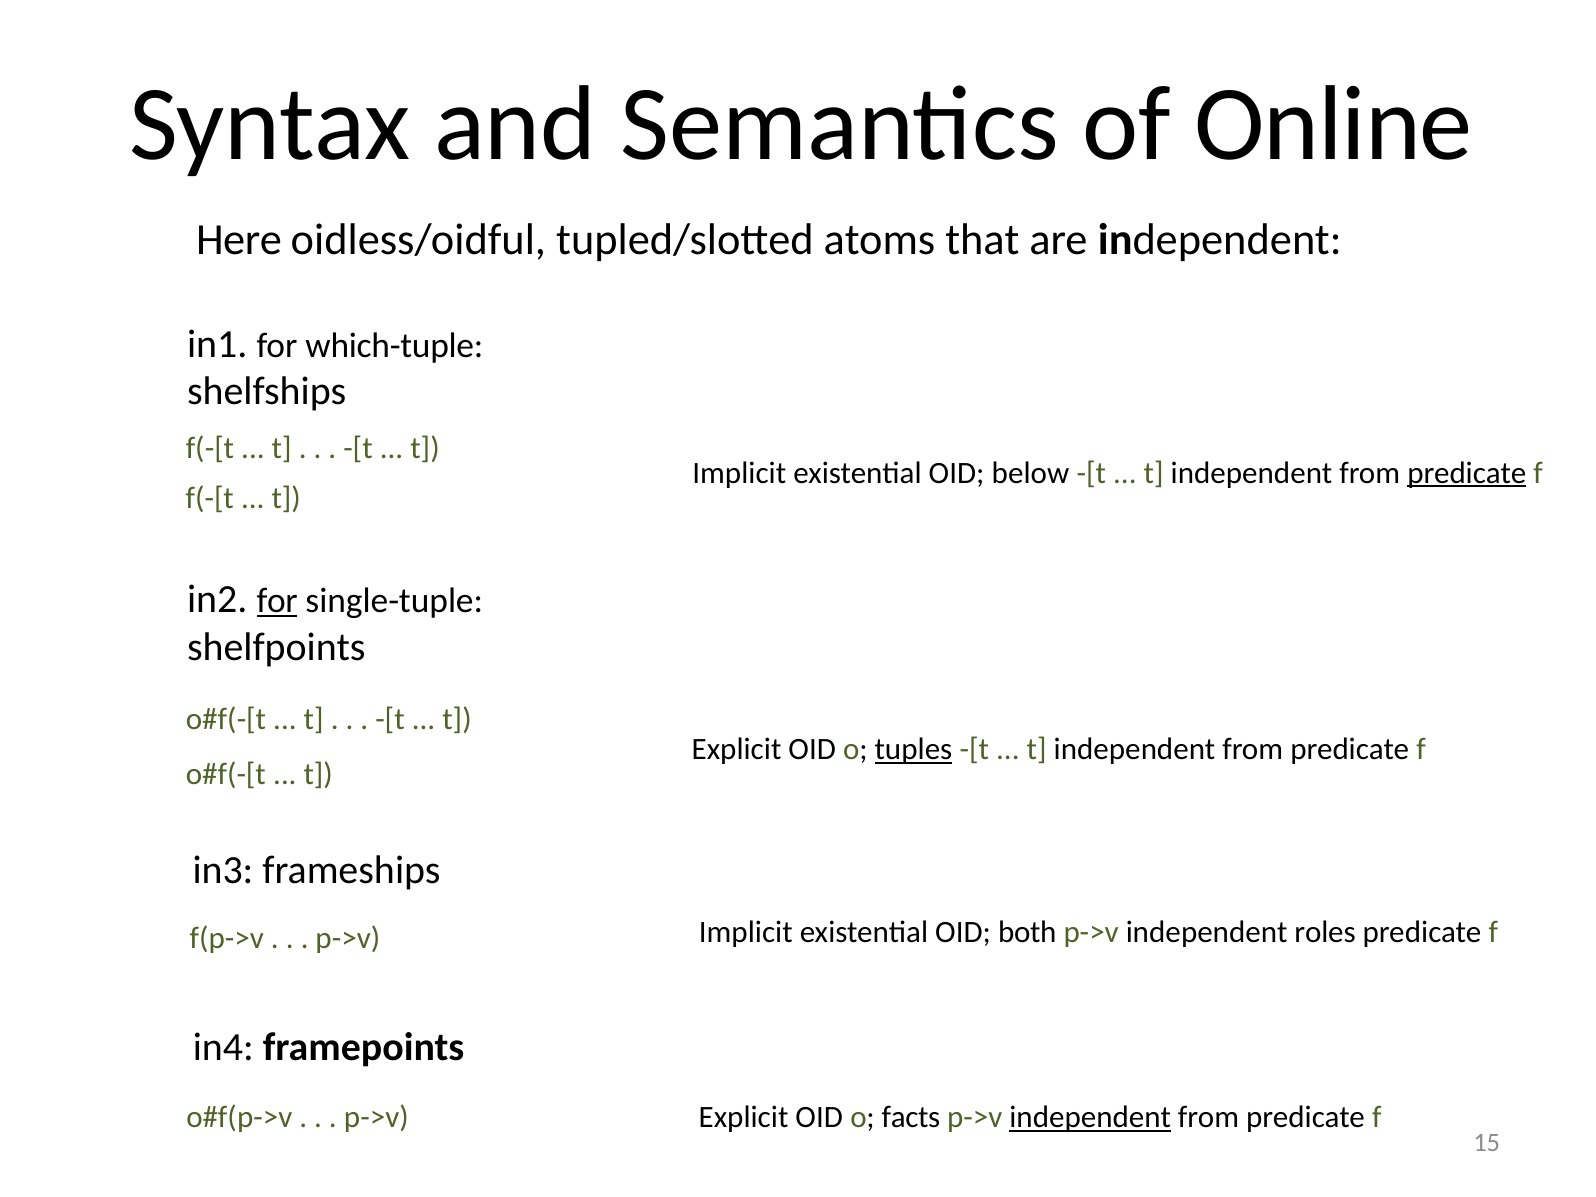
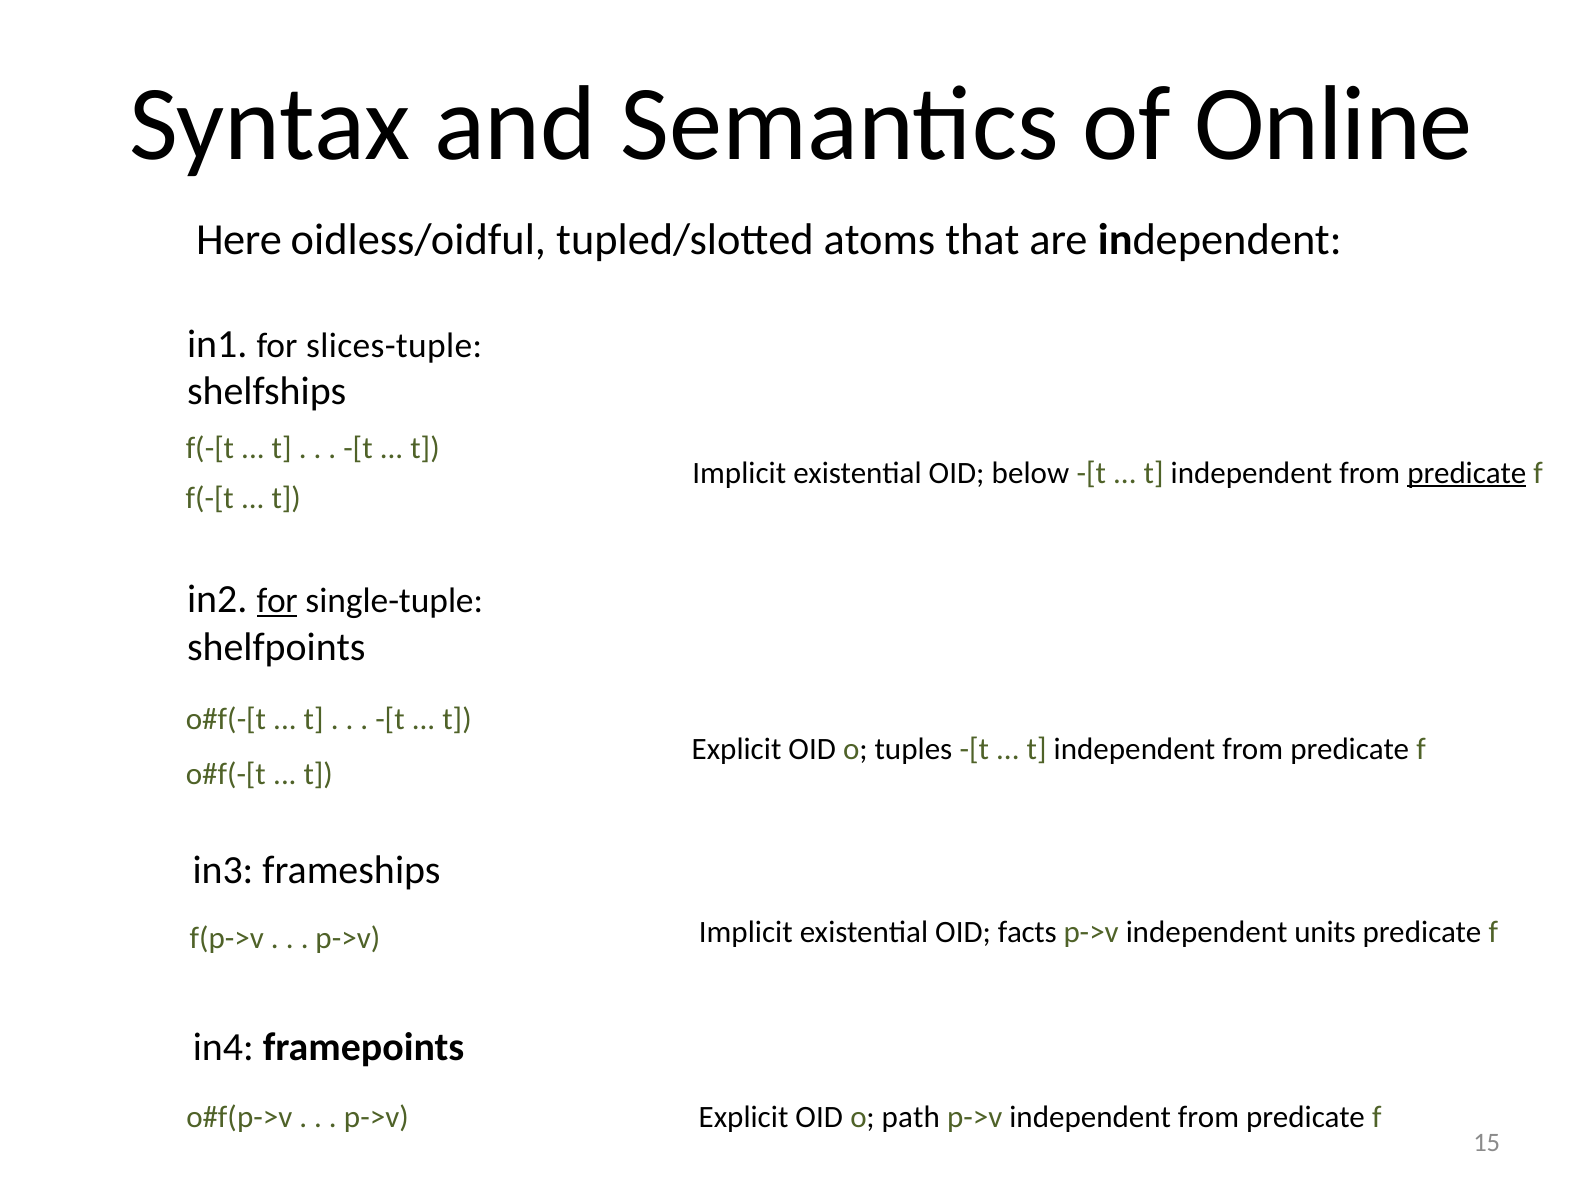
which-tuple: which-tuple -> slices-tuple
tuples underline: present -> none
both: both -> facts
roles: roles -> units
facts: facts -> path
independent at (1090, 1117) underline: present -> none
